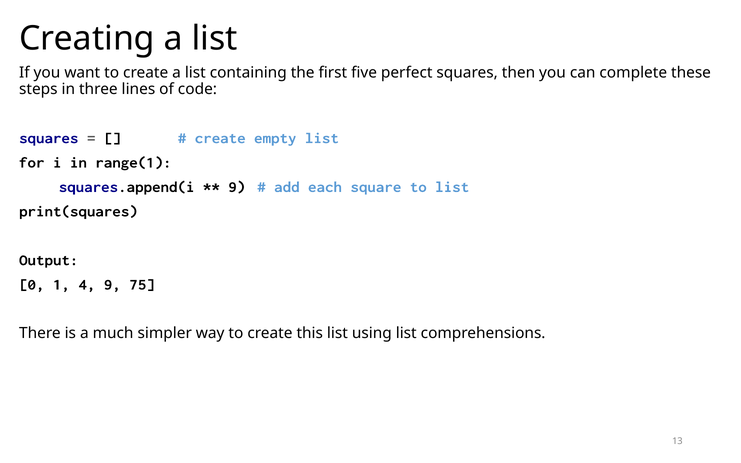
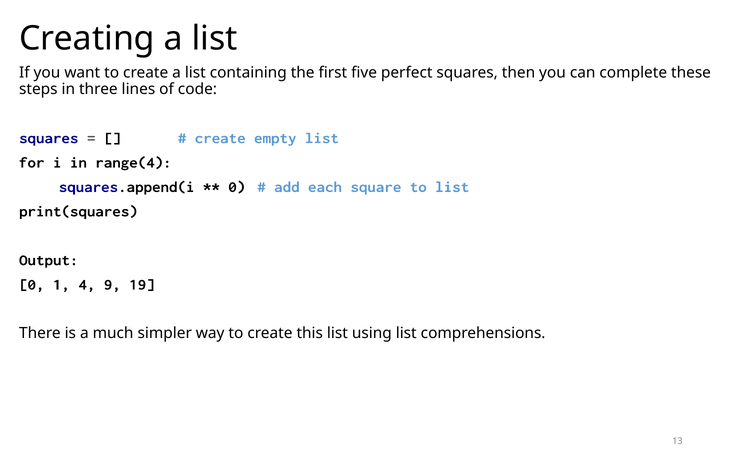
range(1: range(1 -> range(4
9 at (237, 187): 9 -> 0
75: 75 -> 19
